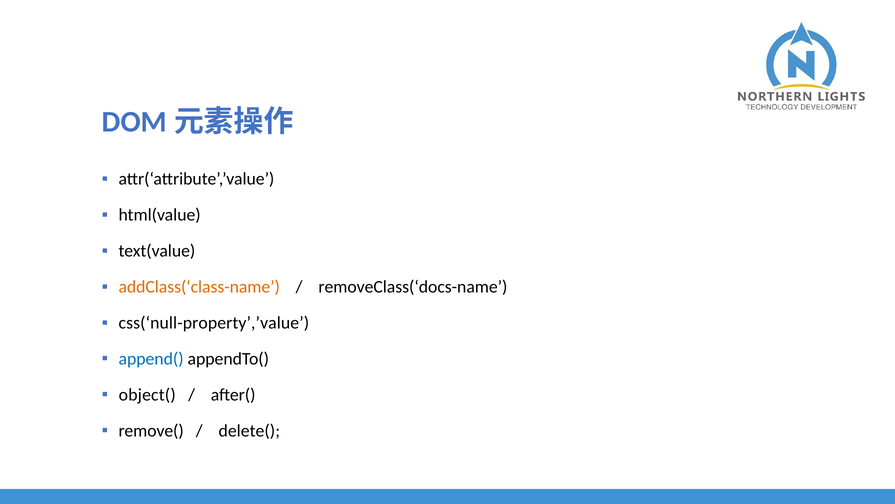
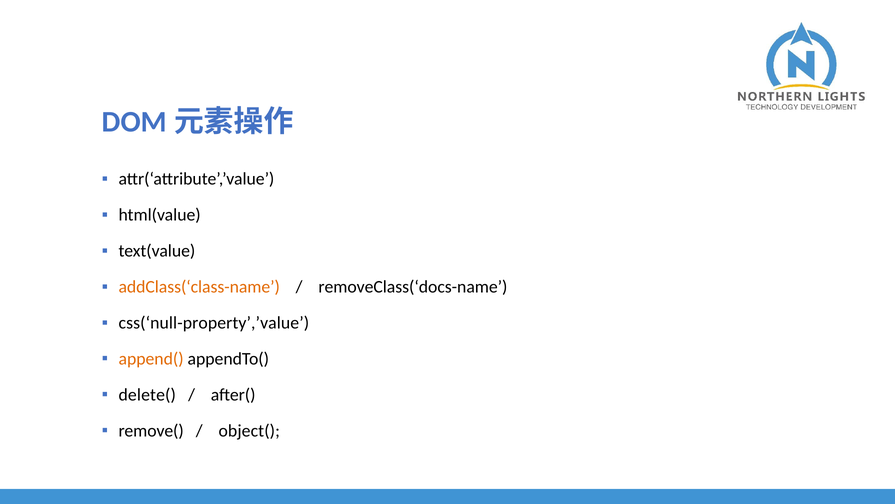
append( colour: blue -> orange
object(: object( -> delete(
delete(: delete( -> object(
